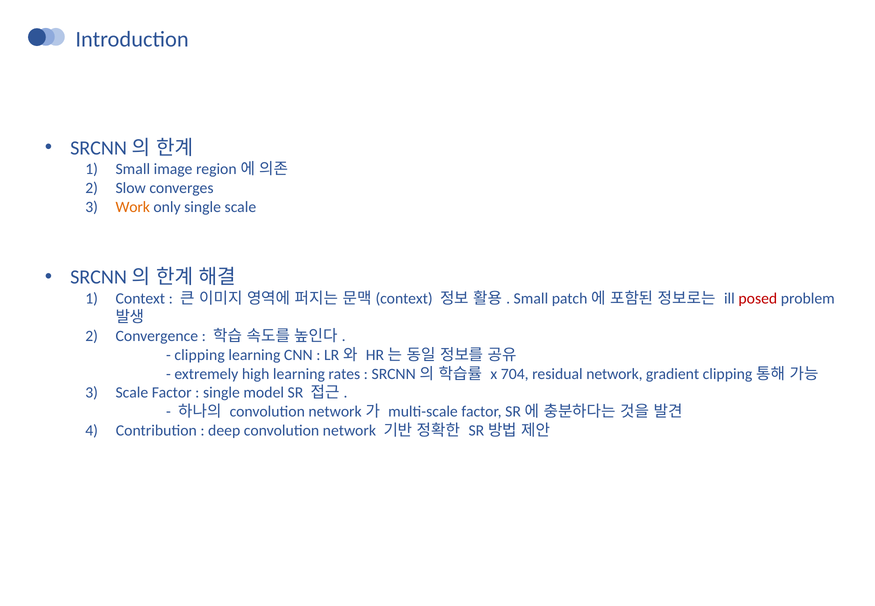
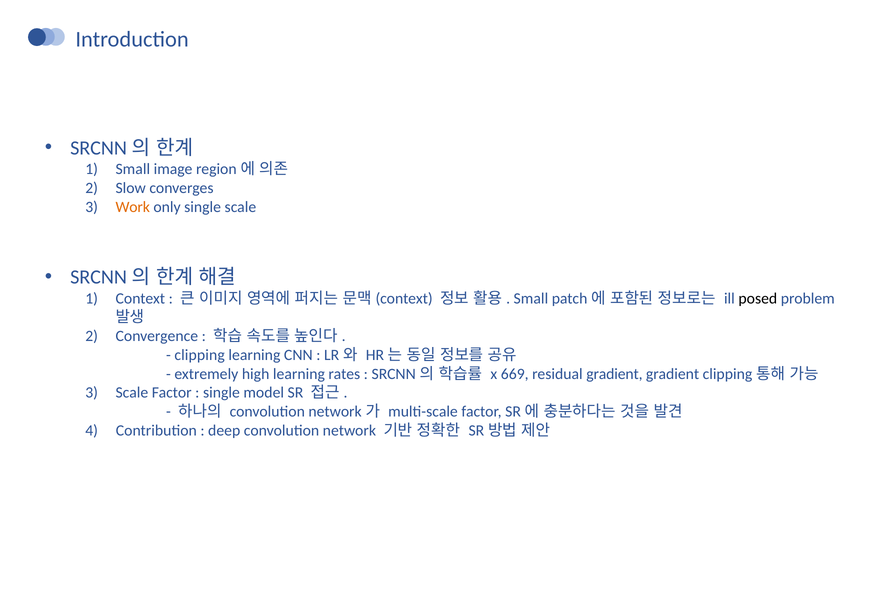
posed colour: red -> black
704: 704 -> 669
residual network: network -> gradient
